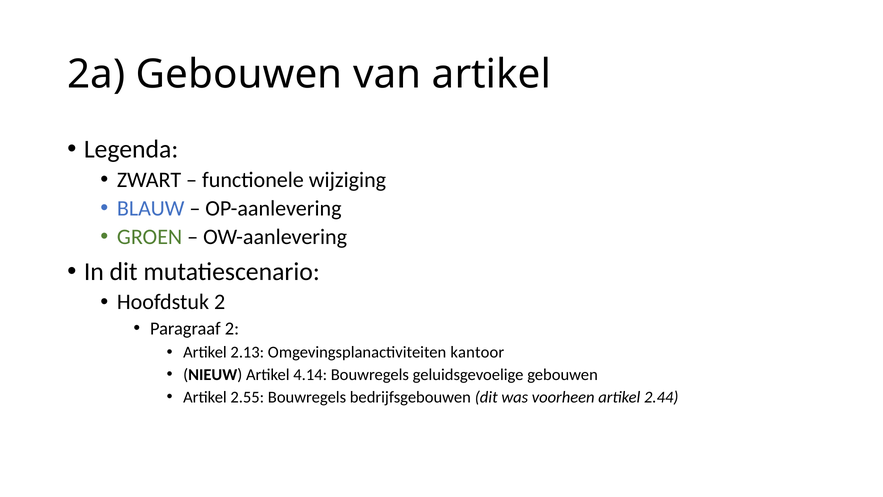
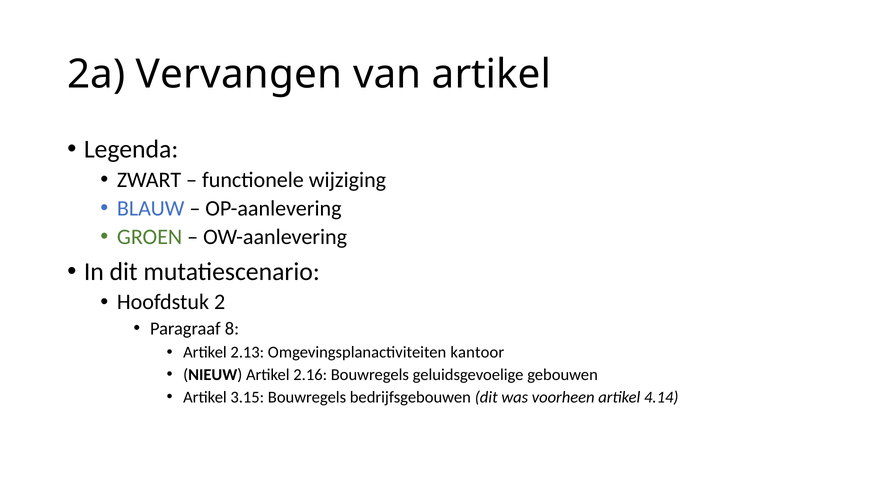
2a Gebouwen: Gebouwen -> Vervangen
Paragraaf 2: 2 -> 8
4.14: 4.14 -> 2.16
2.55: 2.55 -> 3.15
2.44: 2.44 -> 4.14
